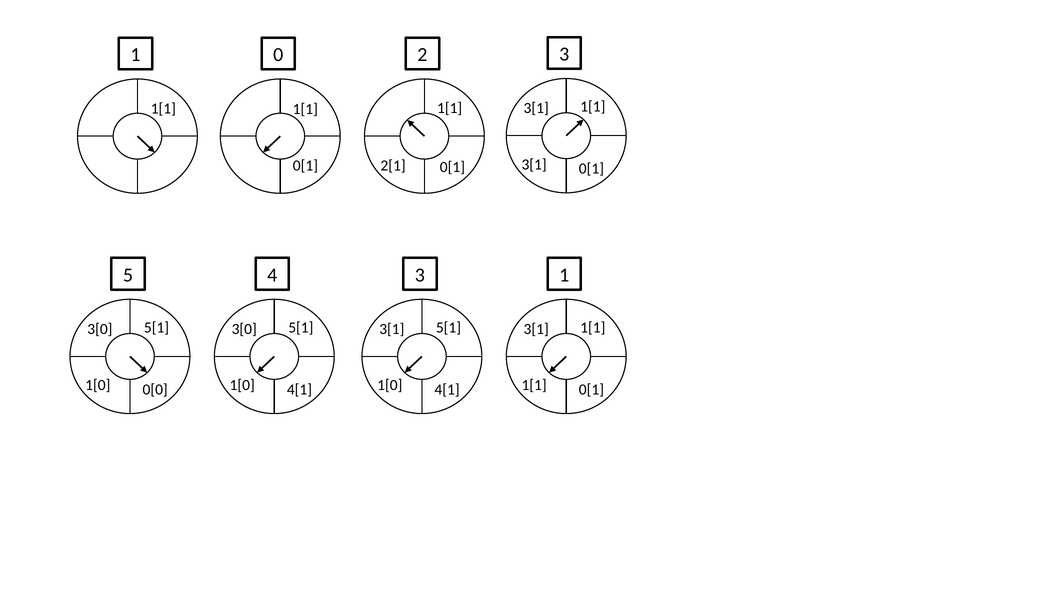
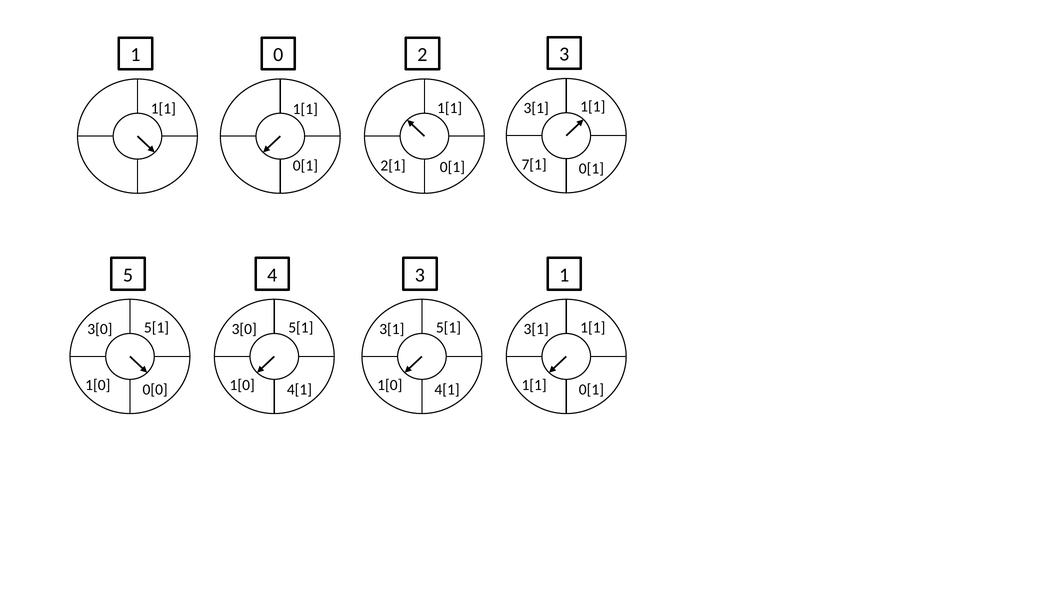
3[1 at (534, 165): 3[1 -> 7[1
